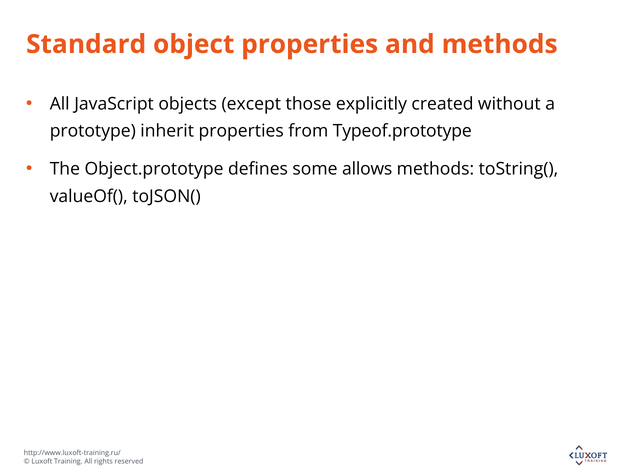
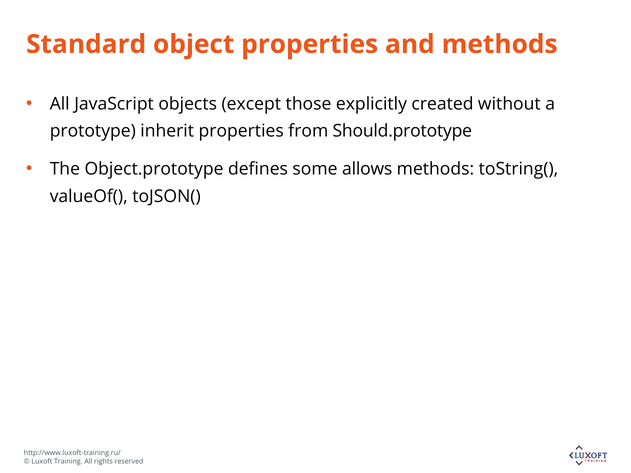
Typeof.prototype: Typeof.prototype -> Should.prototype
